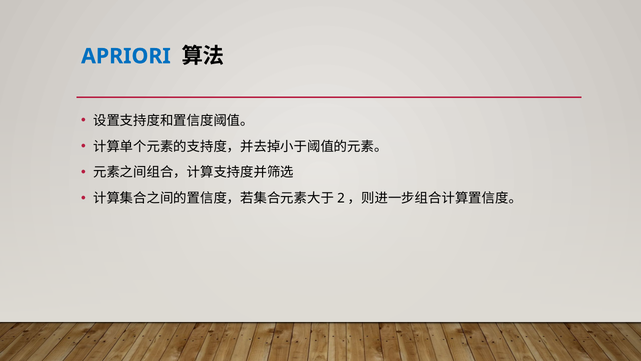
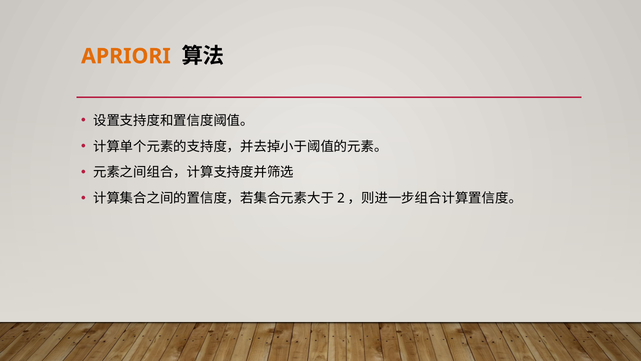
APRIORI colour: blue -> orange
